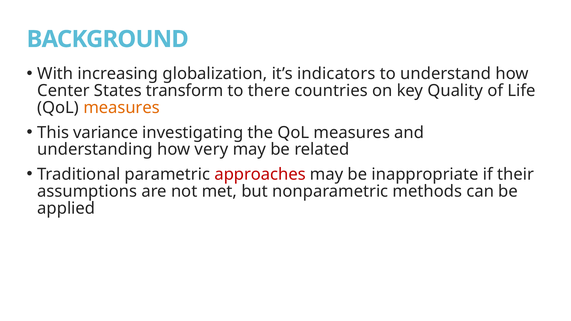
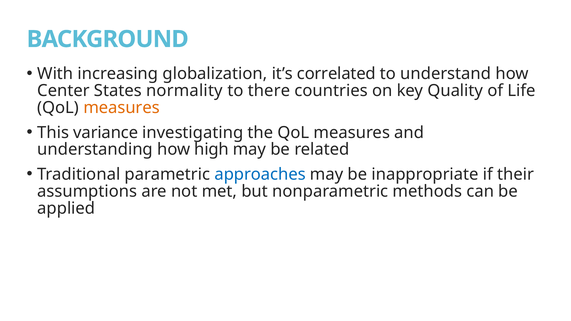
indicators: indicators -> correlated
transform: transform -> normality
very: very -> high
approaches colour: red -> blue
